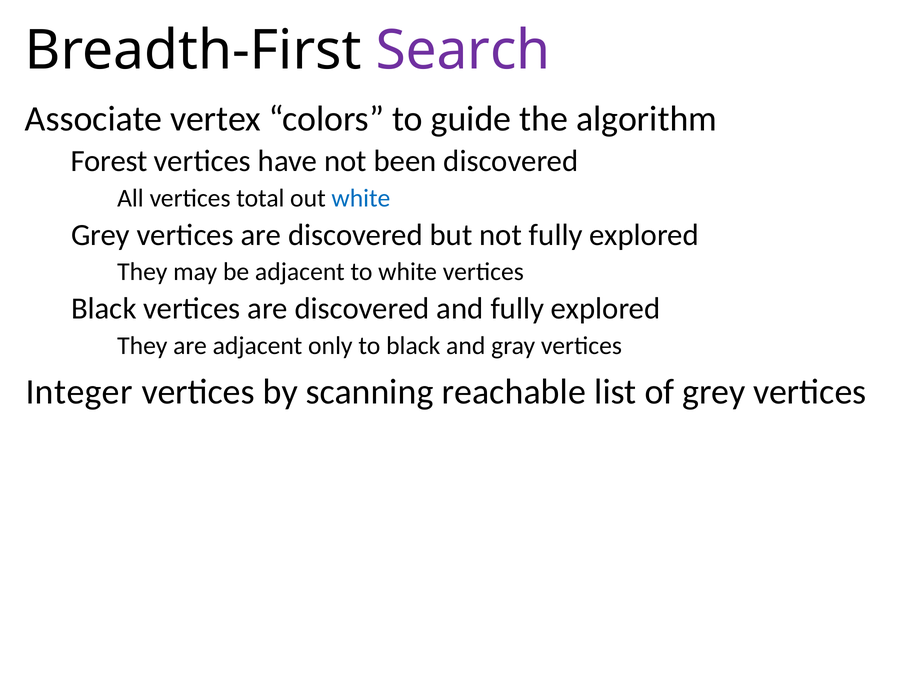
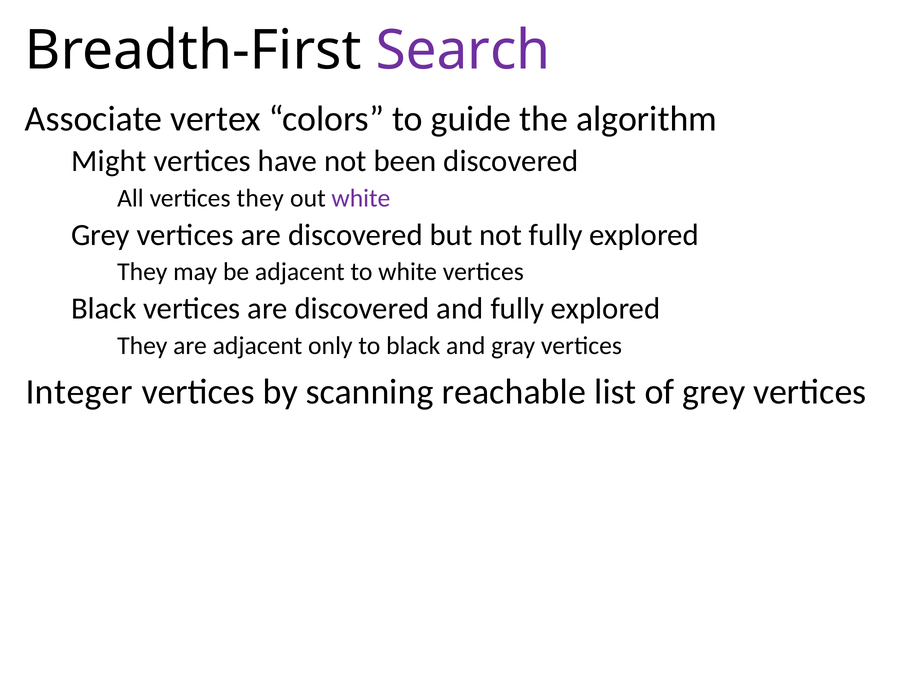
Forest: Forest -> Might
vertices total: total -> they
white at (361, 198) colour: blue -> purple
